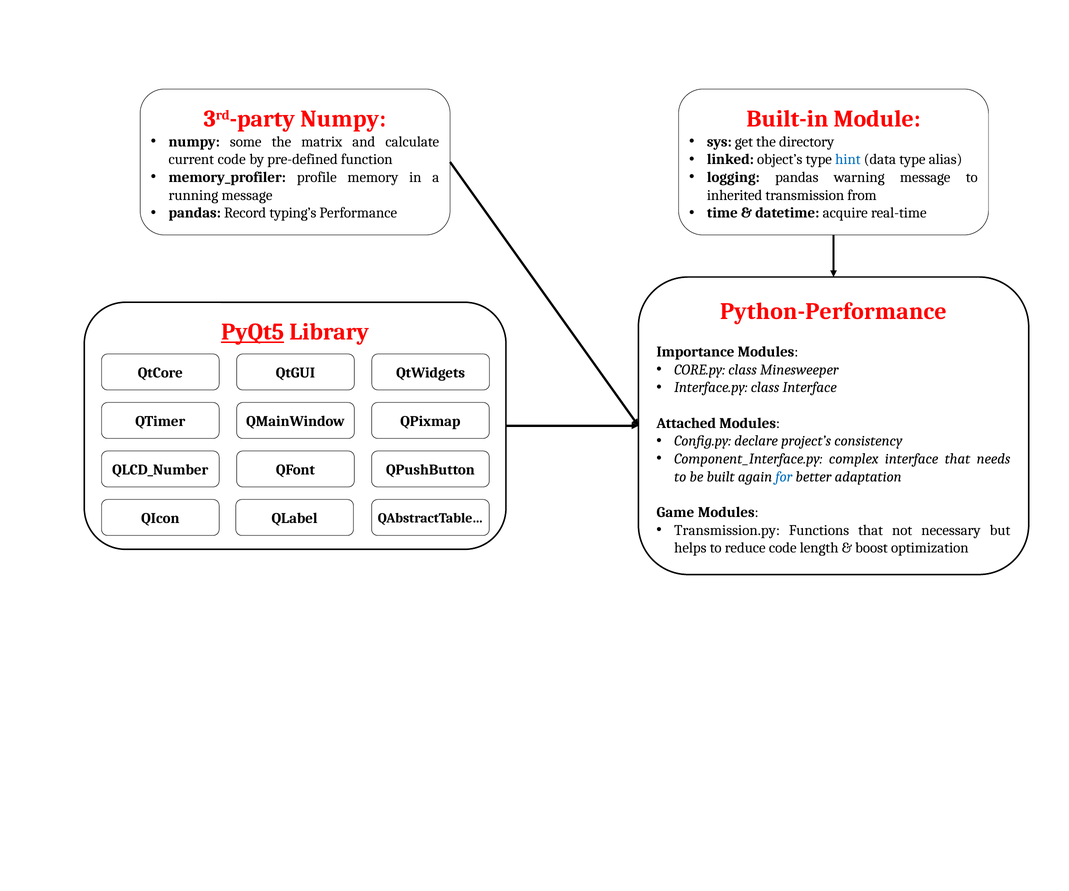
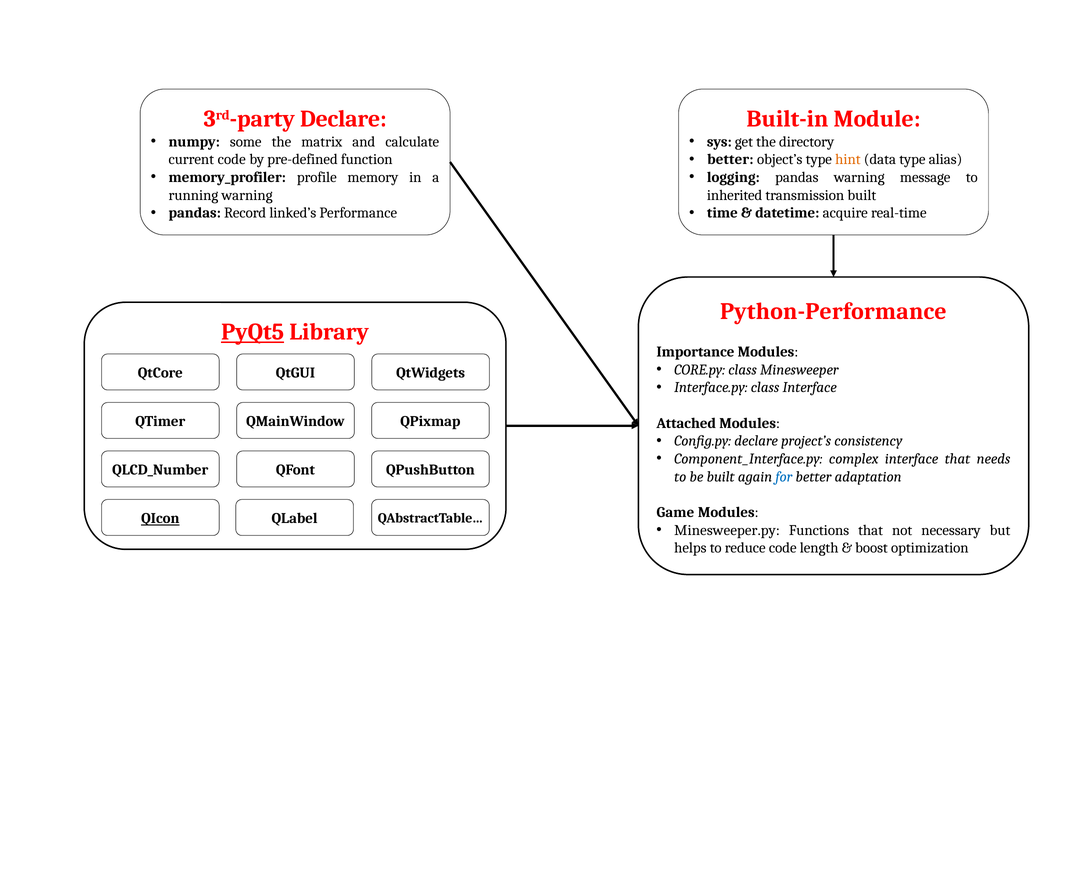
3rd-party Numpy: Numpy -> Declare
linked at (730, 159): linked -> better
hint colour: blue -> orange
running message: message -> warning
transmission from: from -> built
typing’s: typing’s -> linked’s
QIcon underline: none -> present
Transmission.py: Transmission.py -> Minesweeper.py
